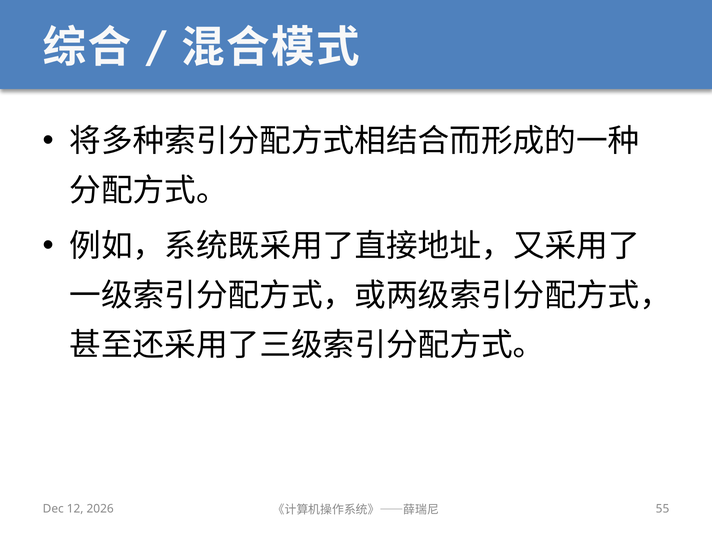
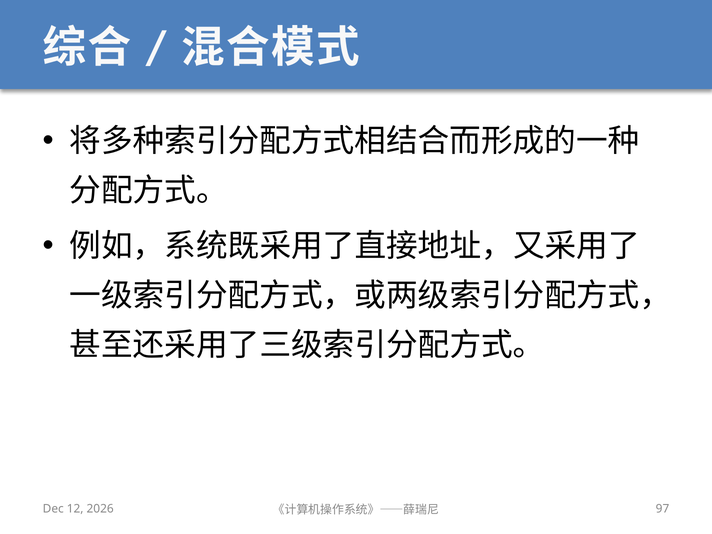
55: 55 -> 97
